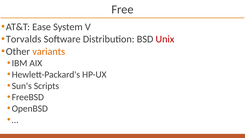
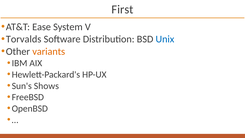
Free: Free -> First
Unix colour: red -> blue
Scripts: Scripts -> Shows
